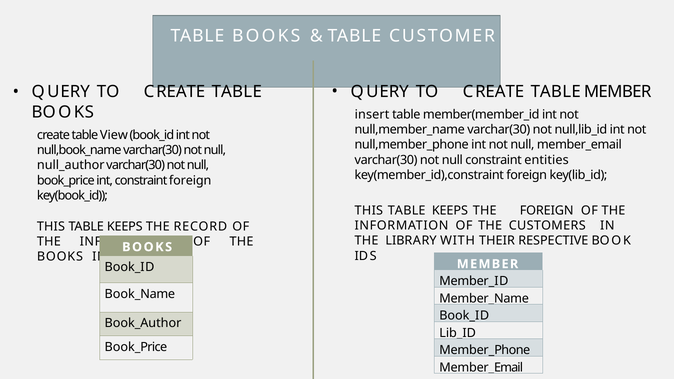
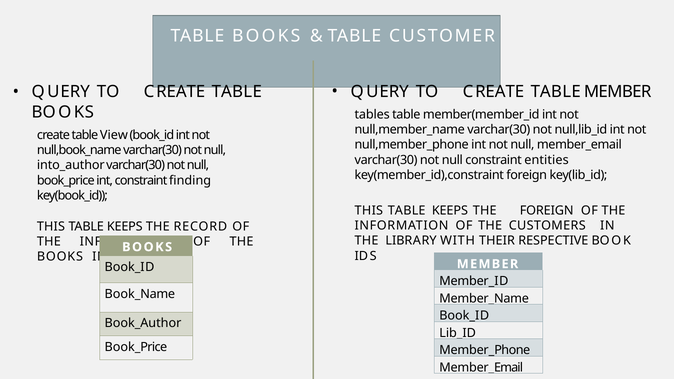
insert: insert -> tables
null_author: null_author -> into_author
constraint foreign: foreign -> finding
